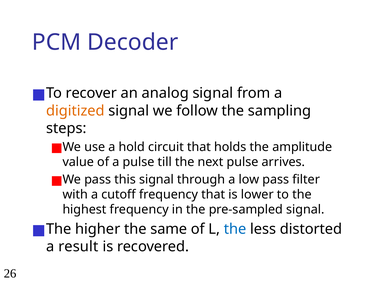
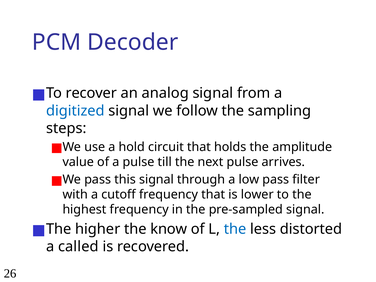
digitized colour: orange -> blue
same: same -> know
result: result -> called
